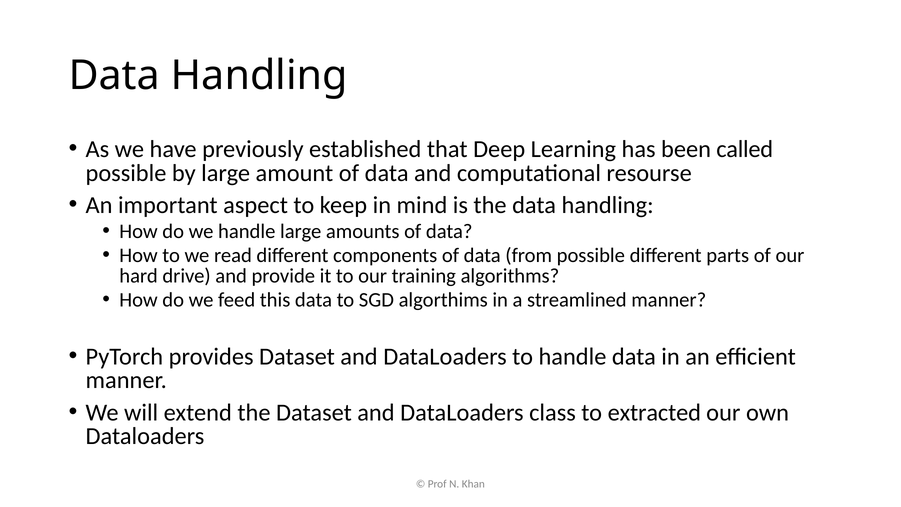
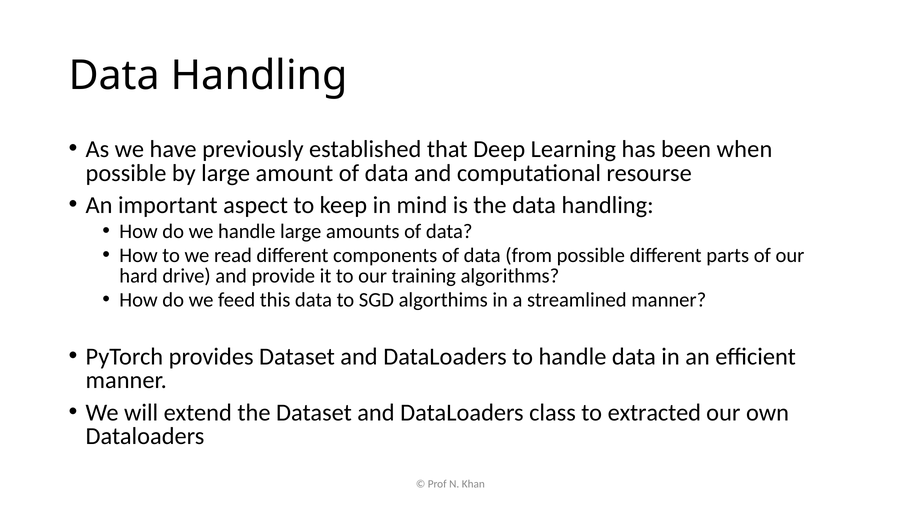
called: called -> when
